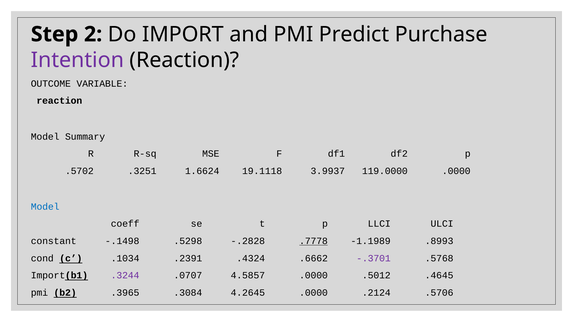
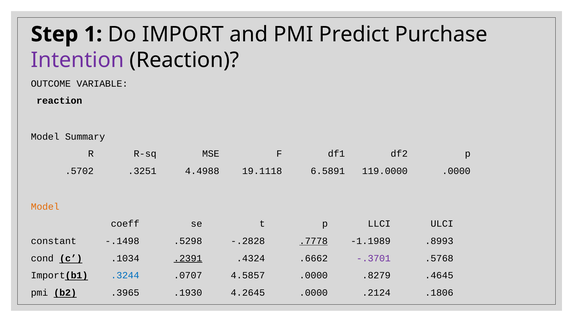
2: 2 -> 1
1.6624: 1.6624 -> 4.4988
3.9937: 3.9937 -> 6.5891
Model at (45, 207) colour: blue -> orange
.2391 underline: none -> present
.3244 colour: purple -> blue
.5012: .5012 -> .8279
.3084: .3084 -> .1930
.5706: .5706 -> .1806
